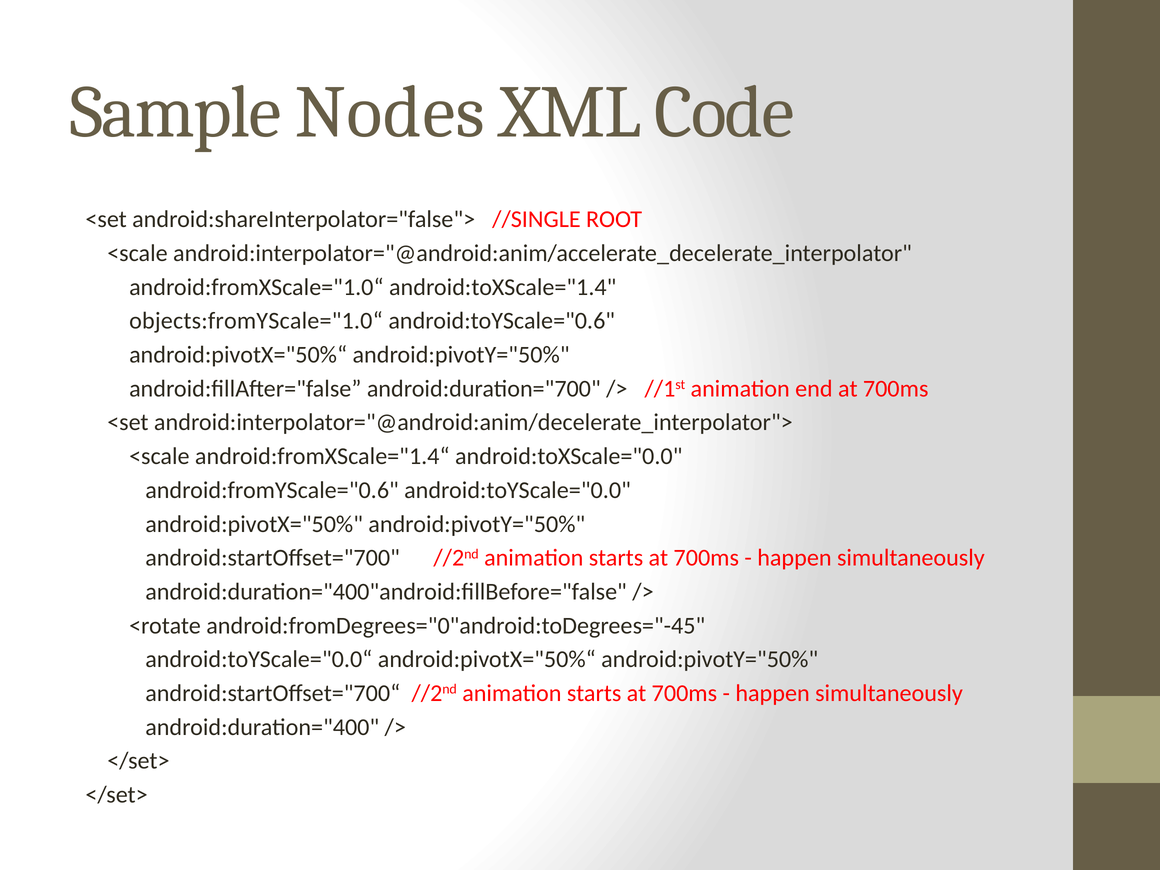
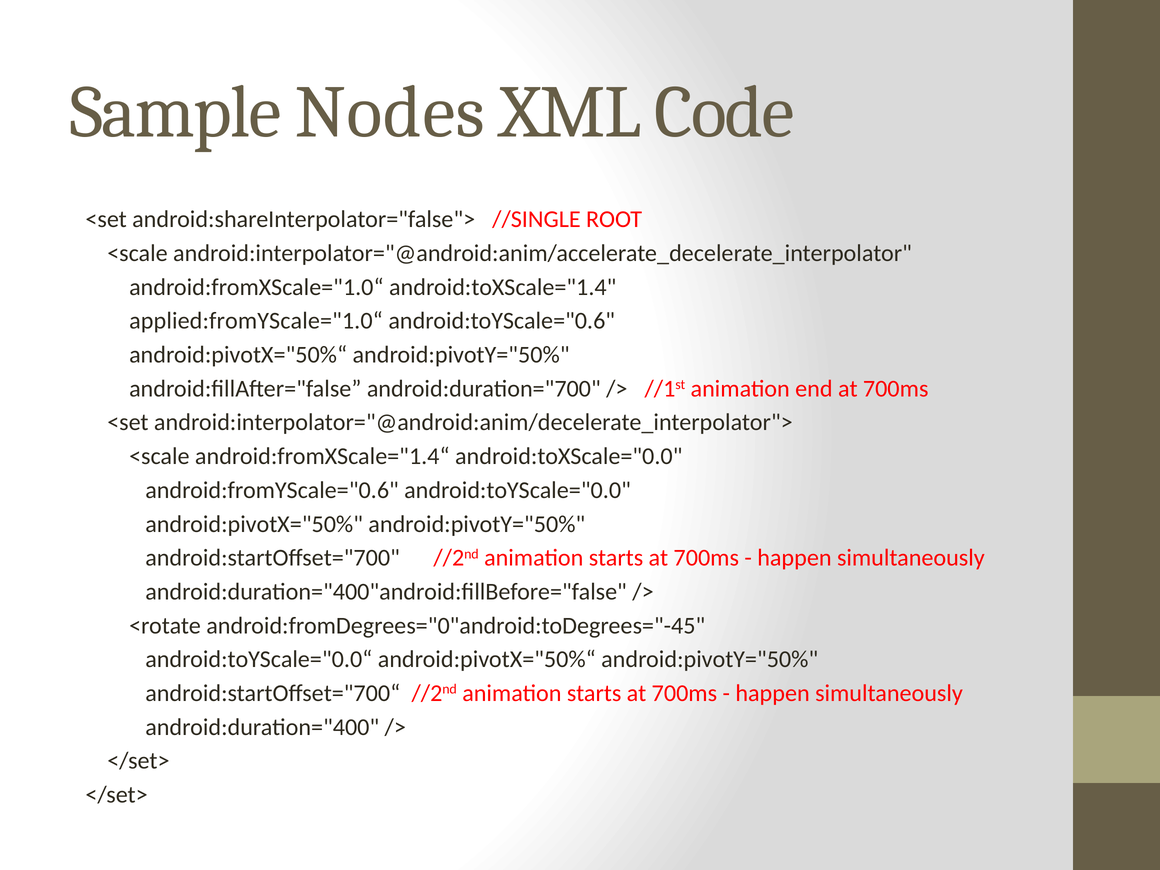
objects:fromYScale="1.0“: objects:fromYScale="1.0“ -> applied:fromYScale="1.0“
